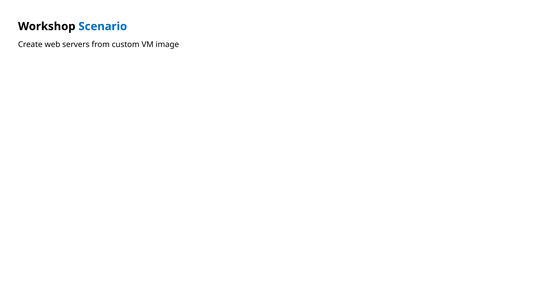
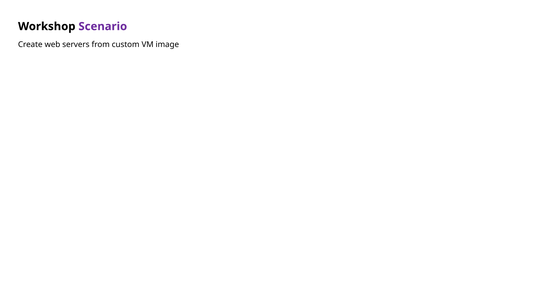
Scenario colour: blue -> purple
